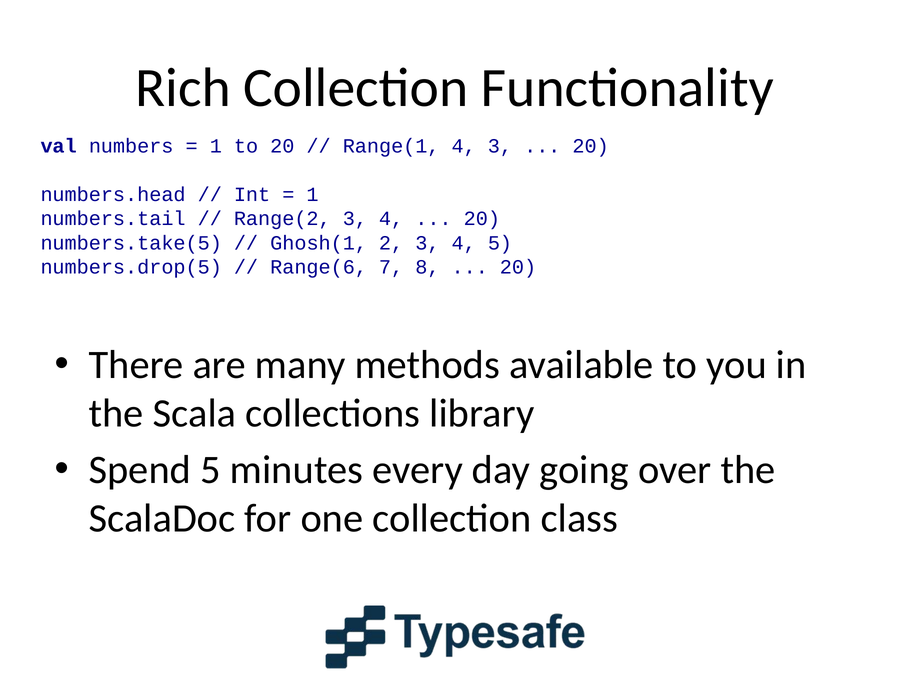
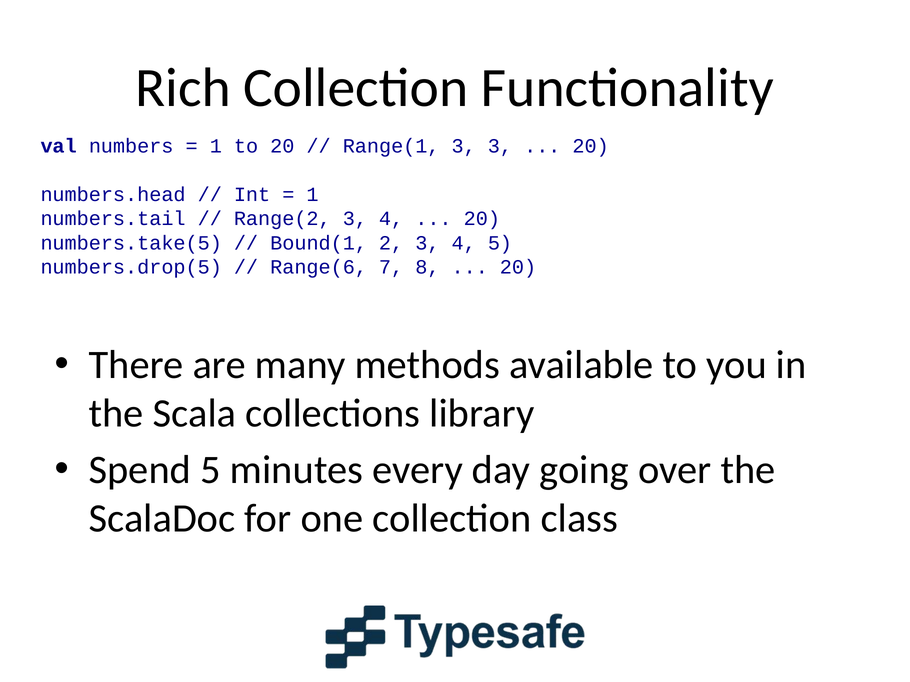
Range(1 4: 4 -> 3
Ghosh(1: Ghosh(1 -> Bound(1
